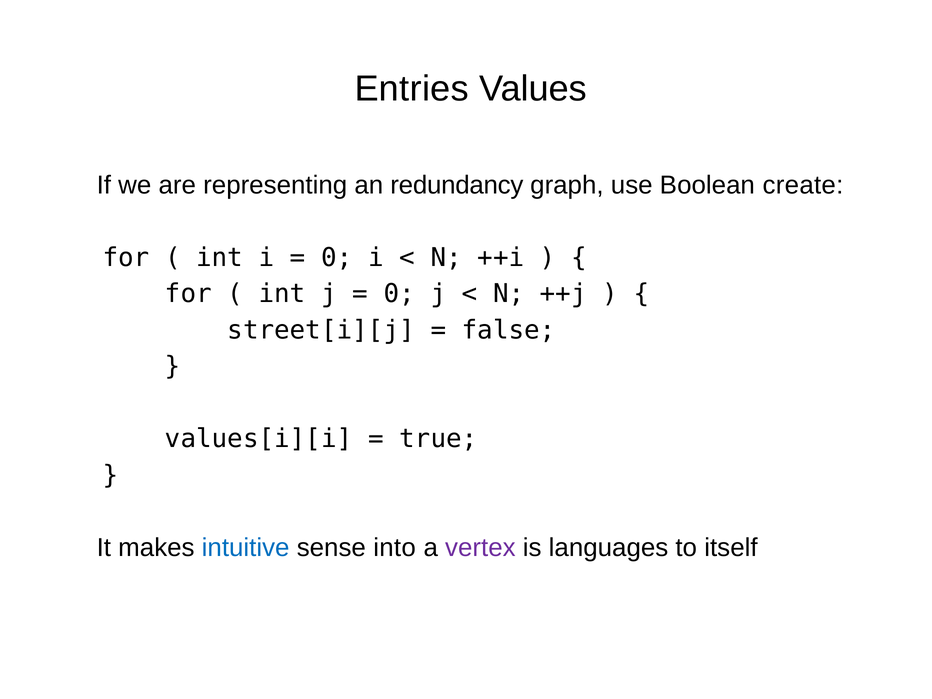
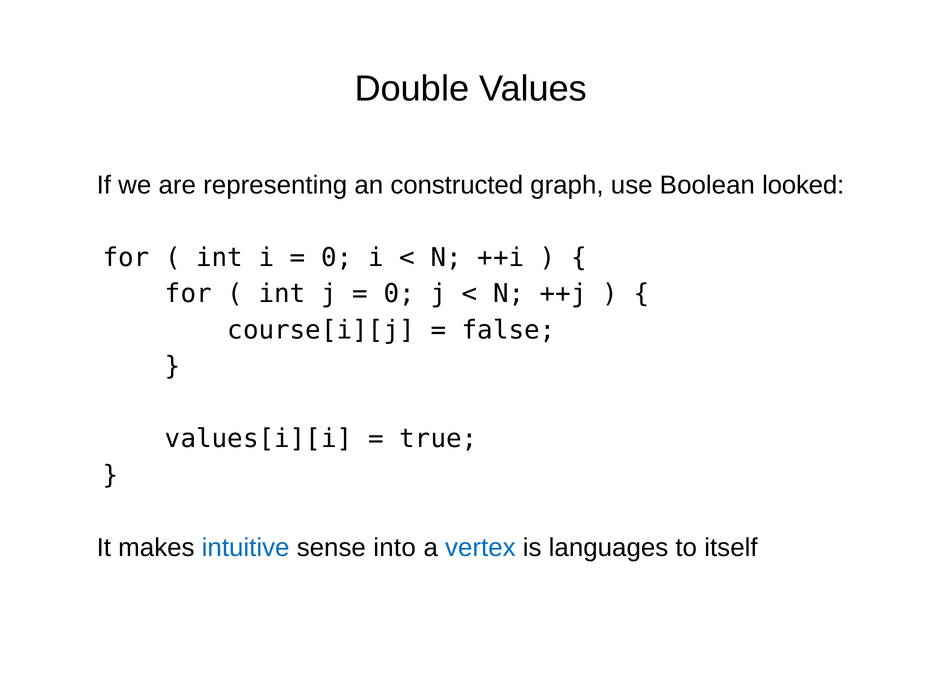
Entries: Entries -> Double
redundancy: redundancy -> constructed
create: create -> looked
street[i][j: street[i][j -> course[i][j
vertex colour: purple -> blue
